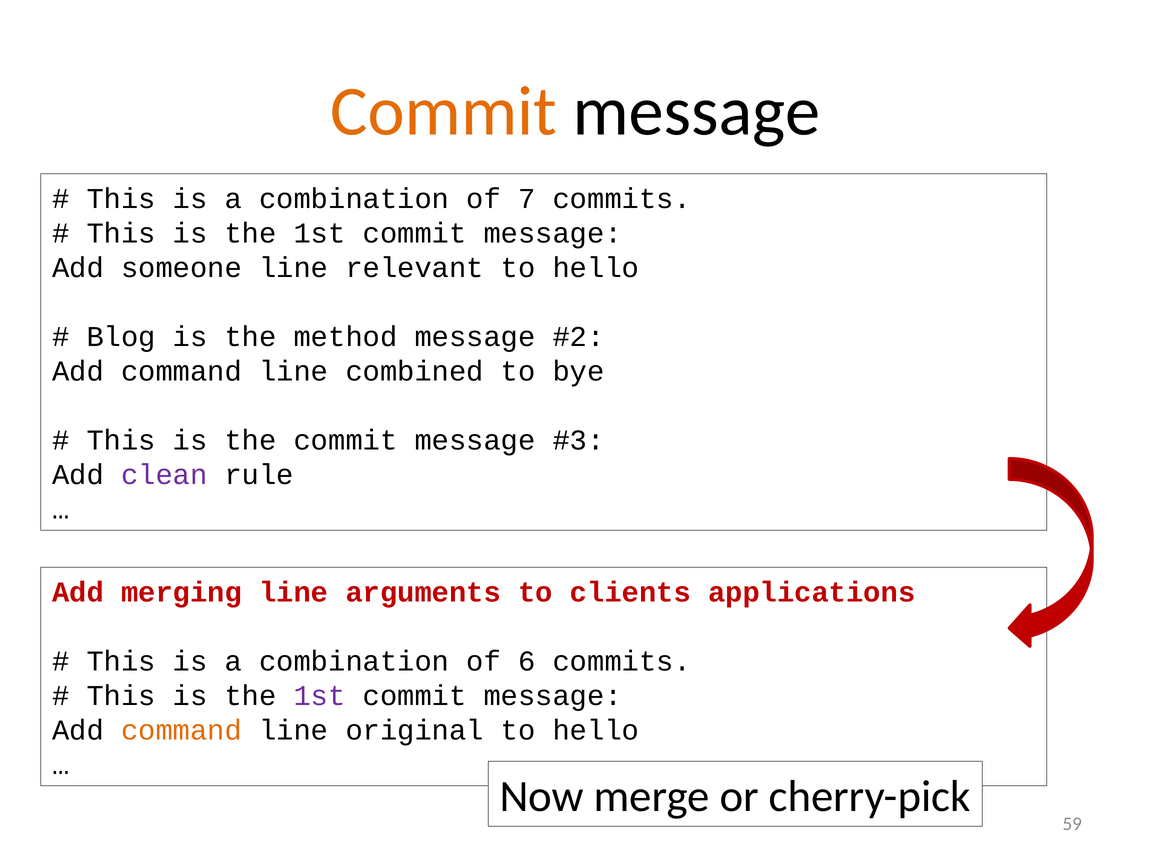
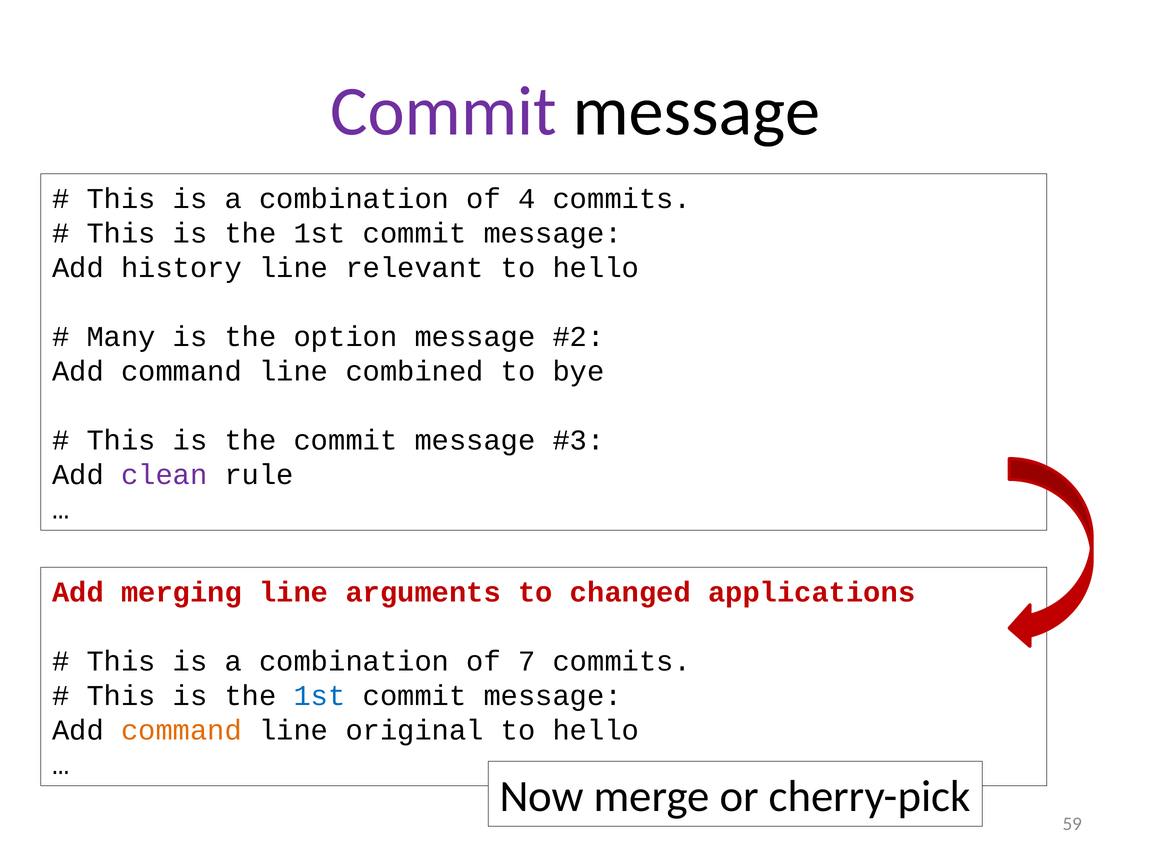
Commit at (444, 111) colour: orange -> purple
7: 7 -> 4
someone: someone -> history
Blog: Blog -> Many
method: method -> option
clients: clients -> changed
6: 6 -> 7
1st at (320, 696) colour: purple -> blue
